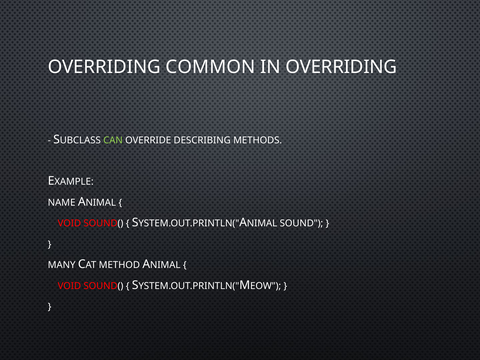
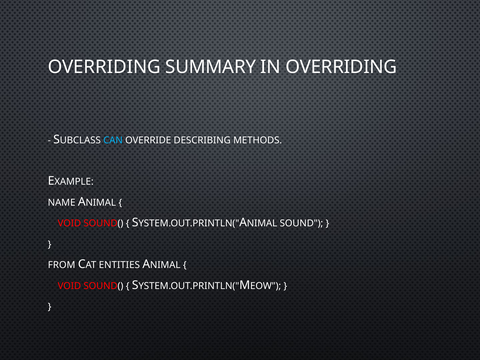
COMMON: COMMON -> SUMMARY
CAN colour: light green -> light blue
MANY: MANY -> FROM
METHOD: METHOD -> ENTITIES
